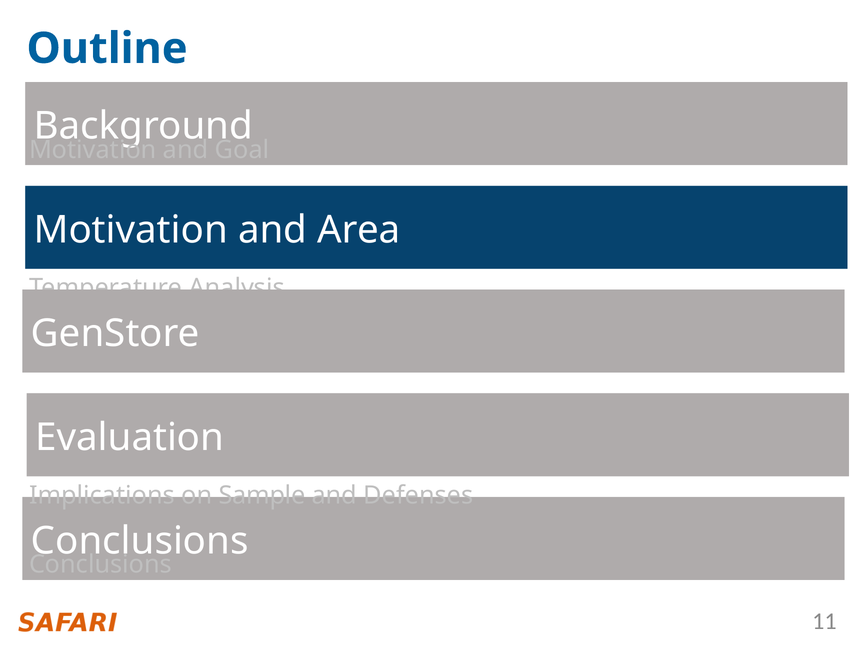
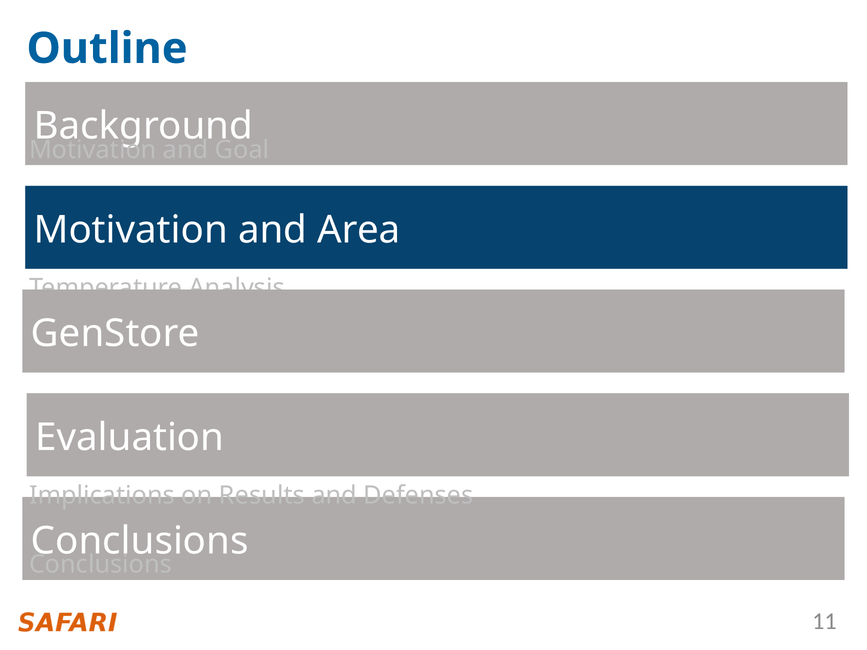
Sample: Sample -> Results
